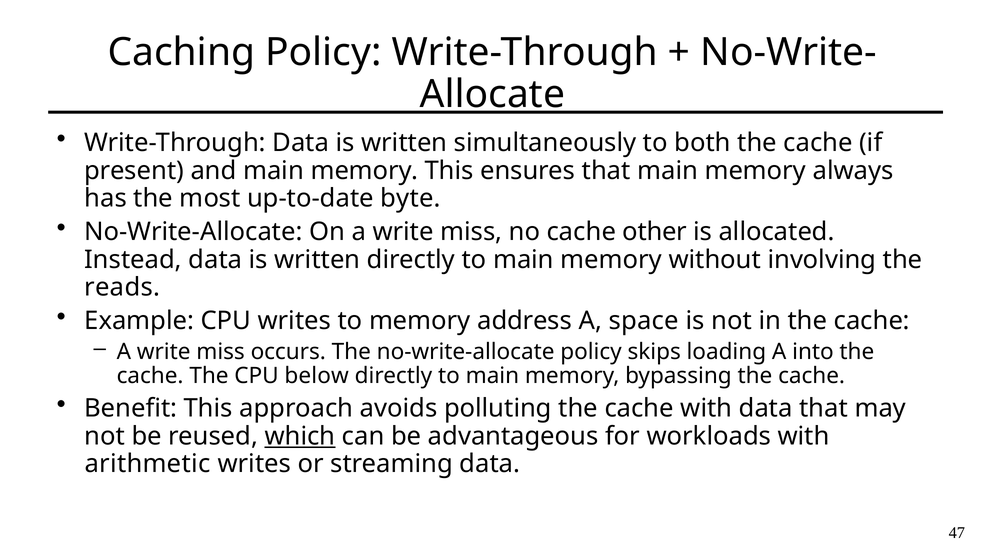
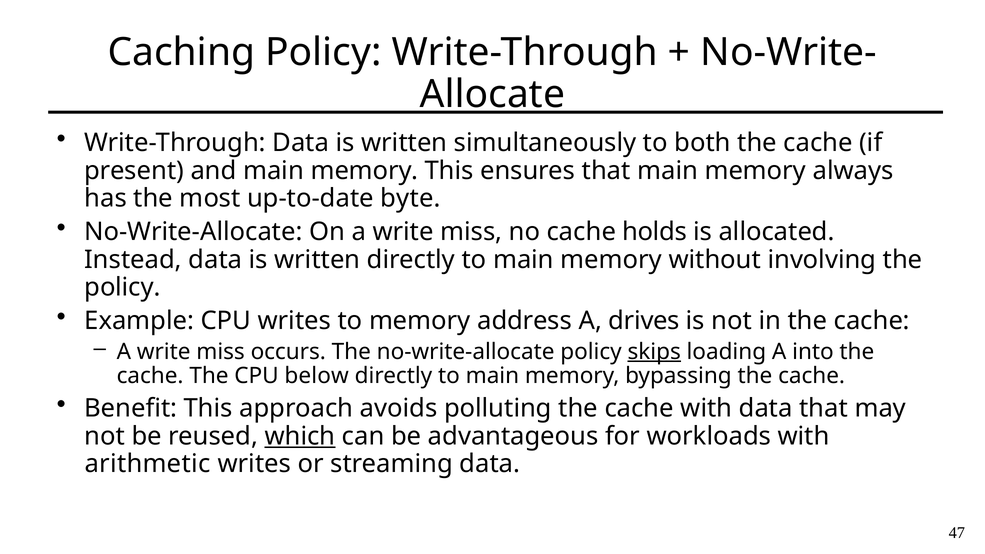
other: other -> holds
reads at (122, 287): reads -> policy
space: space -> drives
skips underline: none -> present
